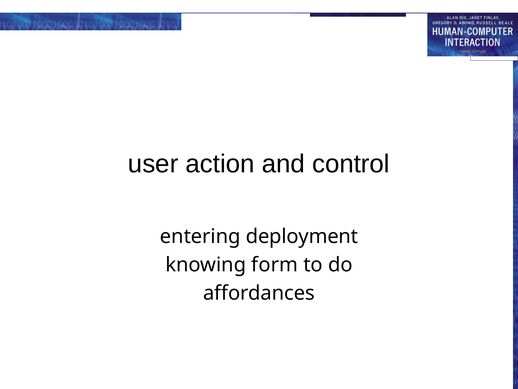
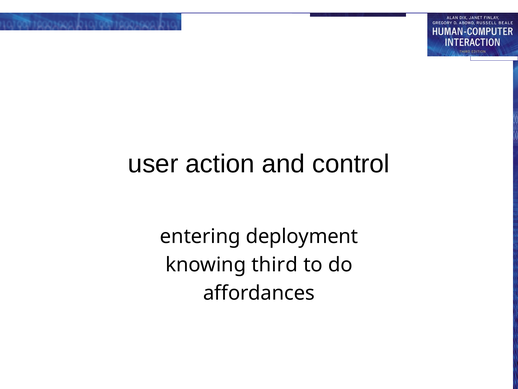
form: form -> third
